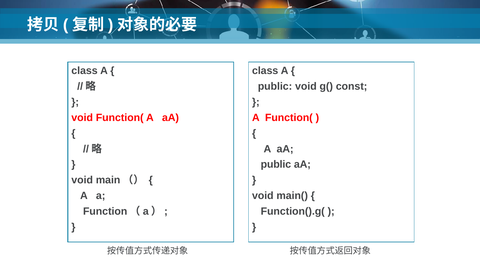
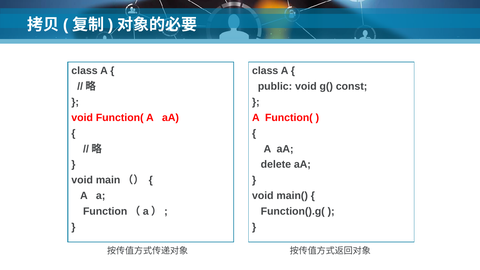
public at (276, 164): public -> delete
